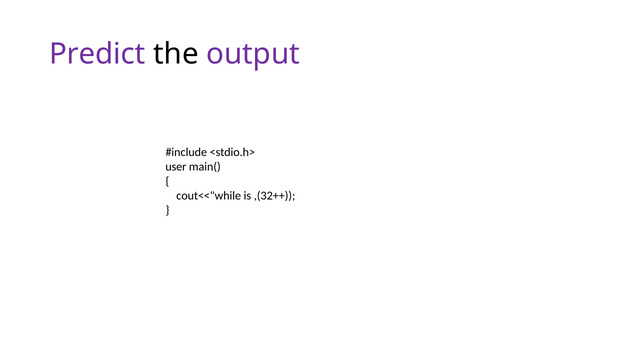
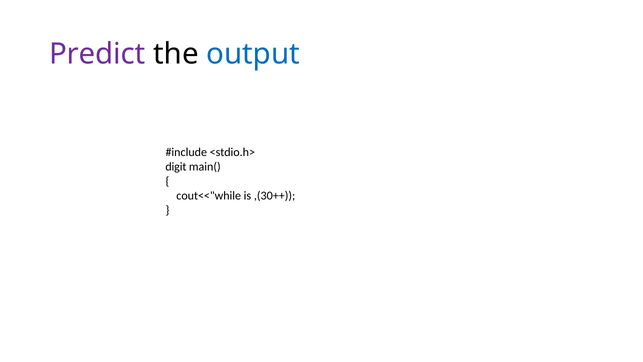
output colour: purple -> blue
user: user -> digit
,(32++: ,(32++ -> ,(30++
